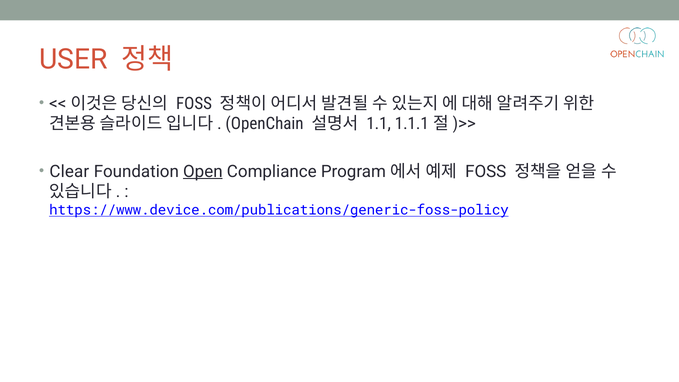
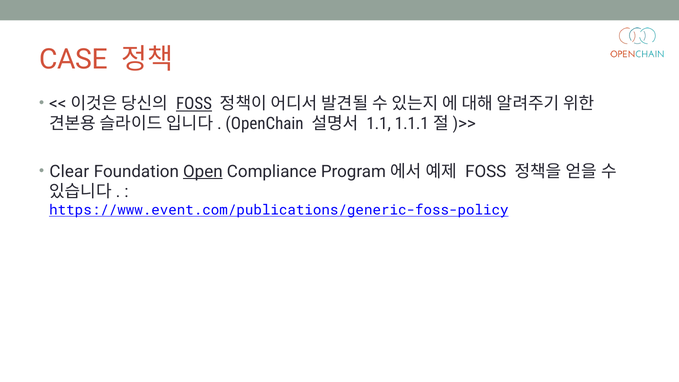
USER: USER -> CASE
FOSS at (194, 103) underline: none -> present
https://www.device.com/publications/generic-foss-policy: https://www.device.com/publications/generic-foss-policy -> https://www.event.com/publications/generic-foss-policy
